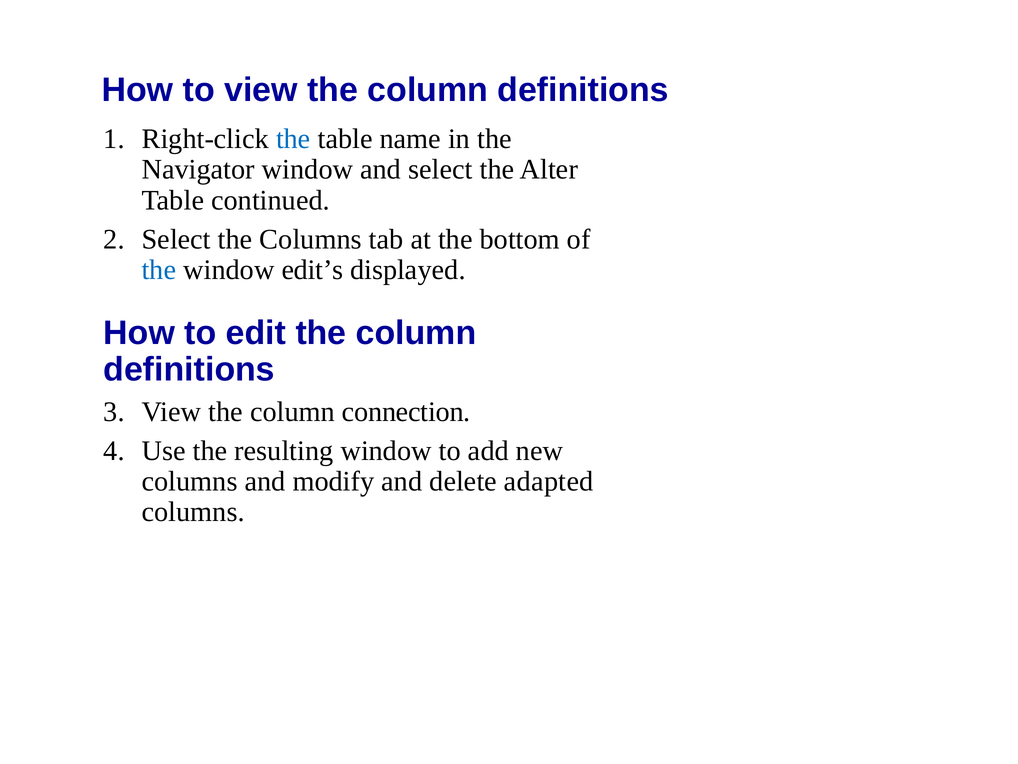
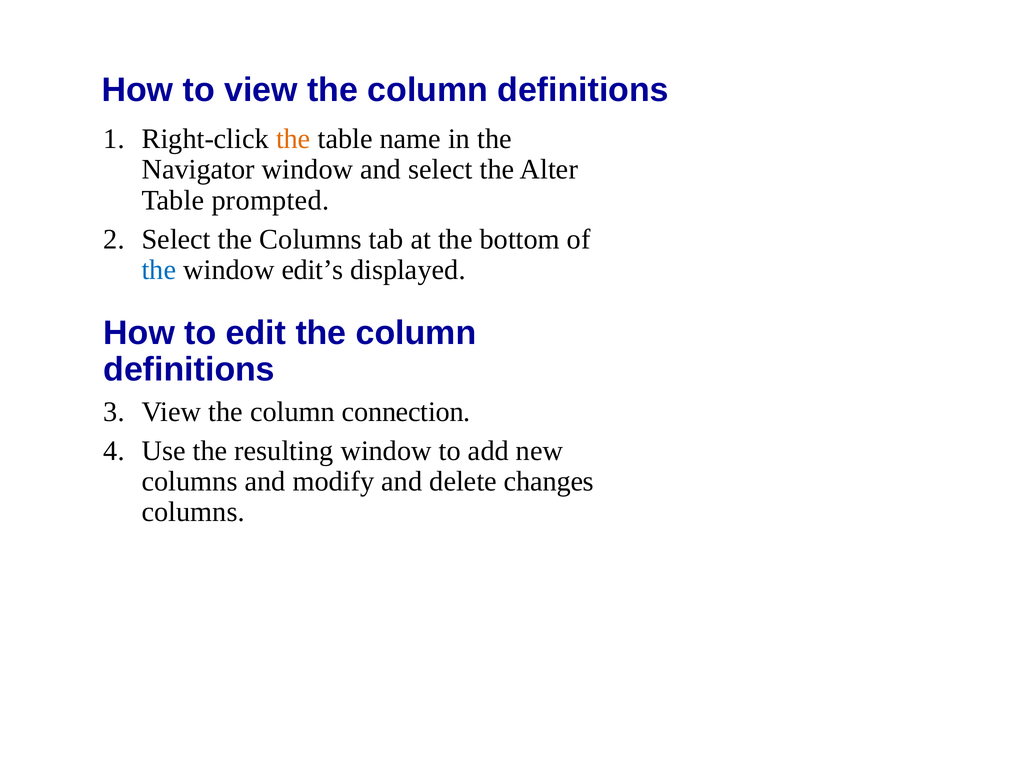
the at (293, 139) colour: blue -> orange
continued: continued -> prompted
adapted: adapted -> changes
